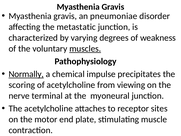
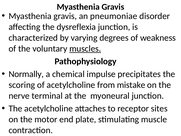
metastatic: metastatic -> dysreflexia
Normally underline: present -> none
viewing: viewing -> mistake
